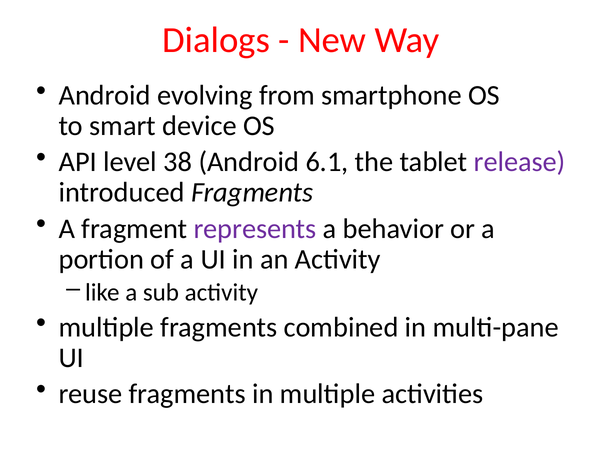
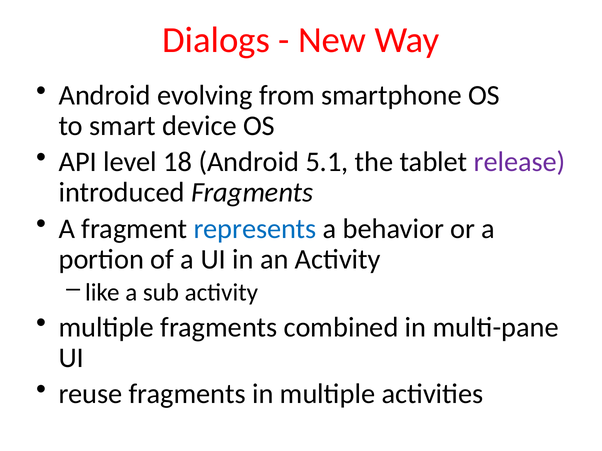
38: 38 -> 18
6.1: 6.1 -> 5.1
represents colour: purple -> blue
